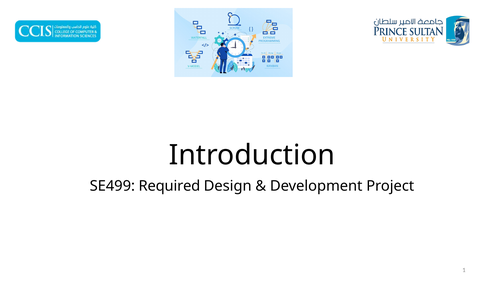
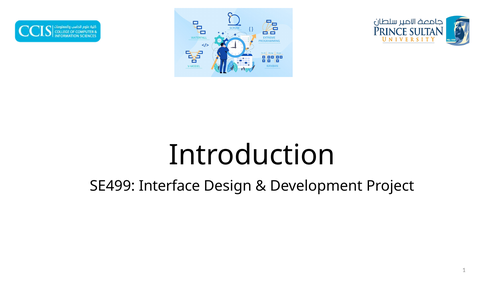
Required: Required -> Interface
